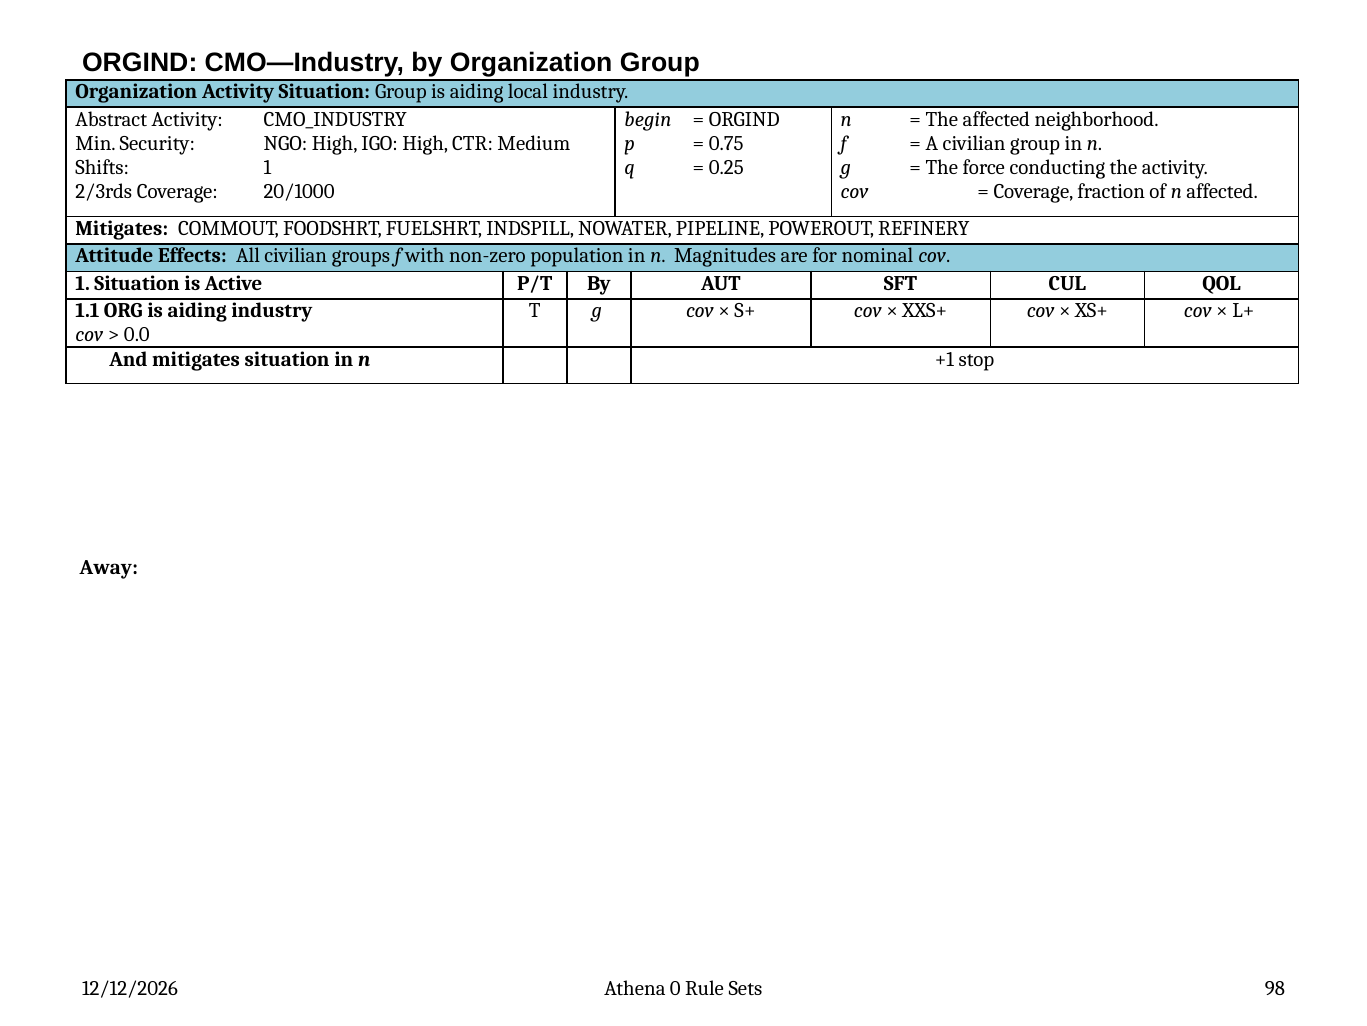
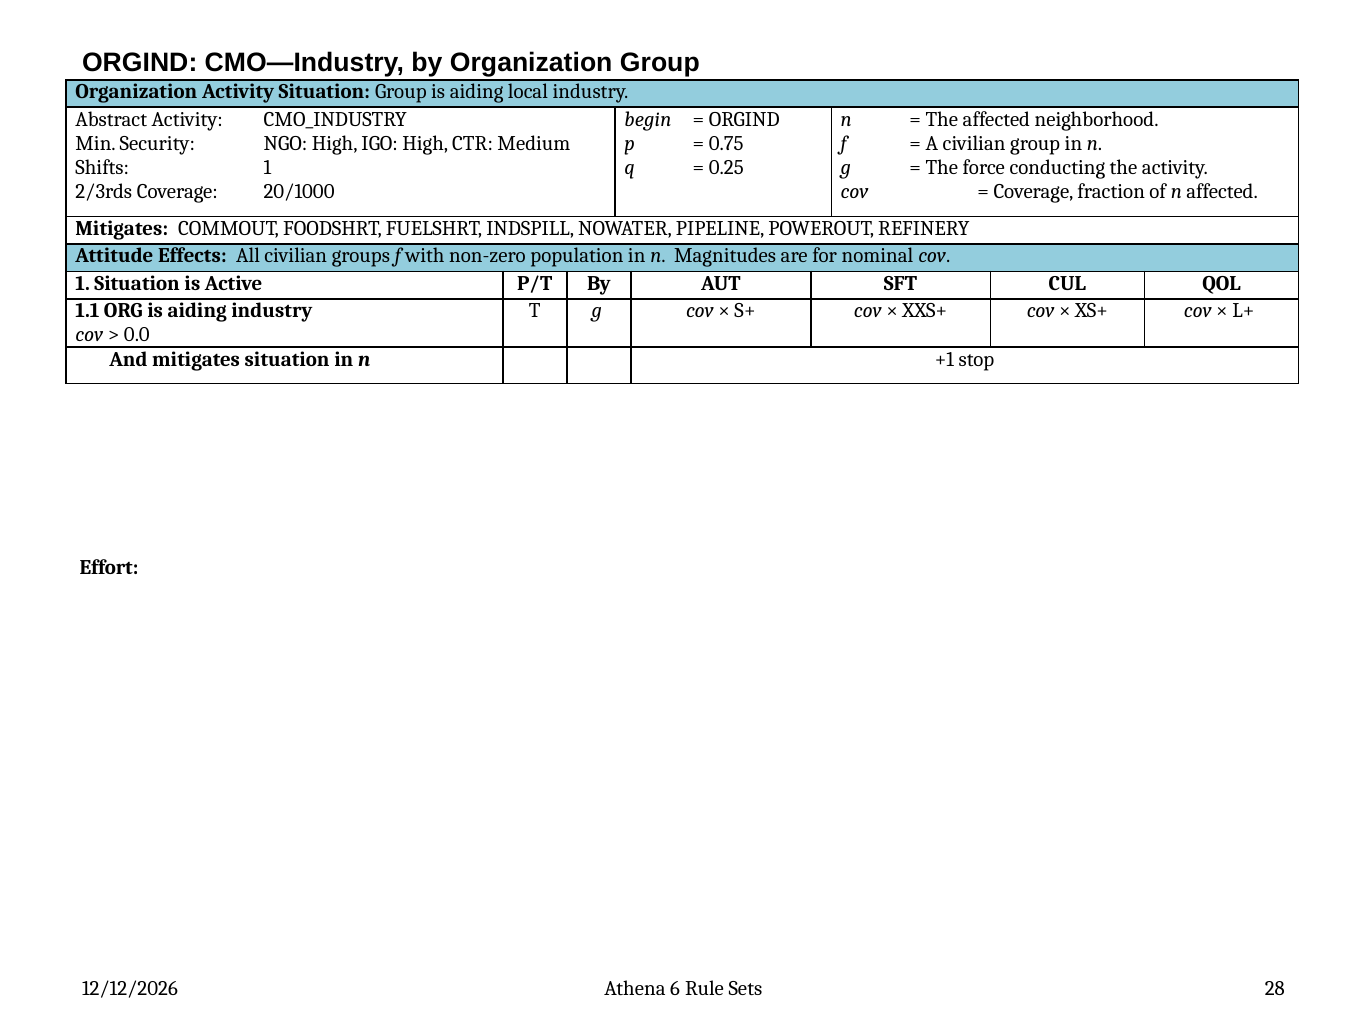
Away: Away -> Effort
0: 0 -> 6
98: 98 -> 28
